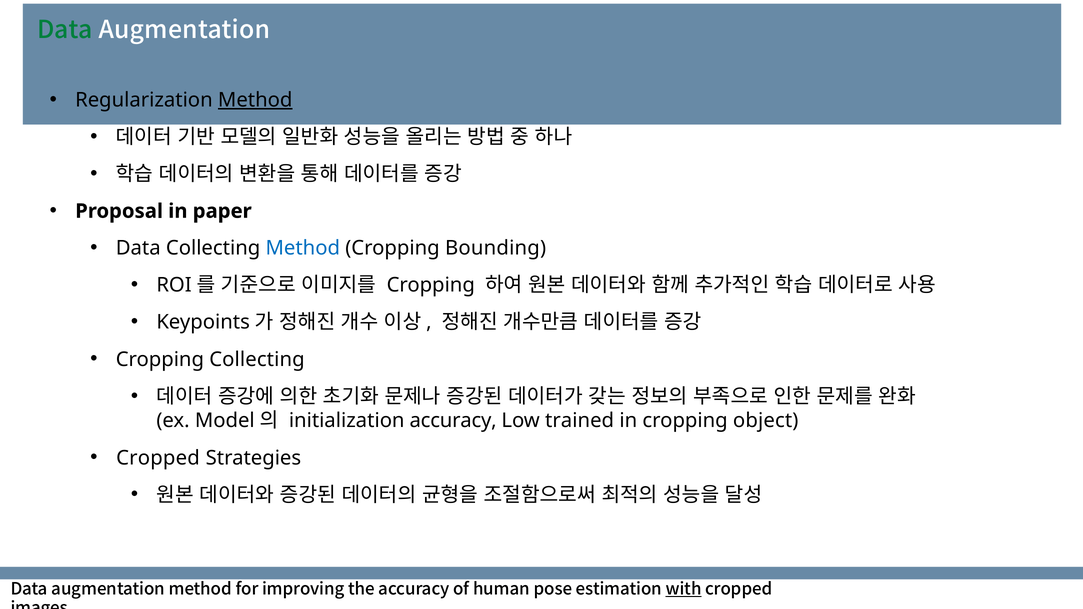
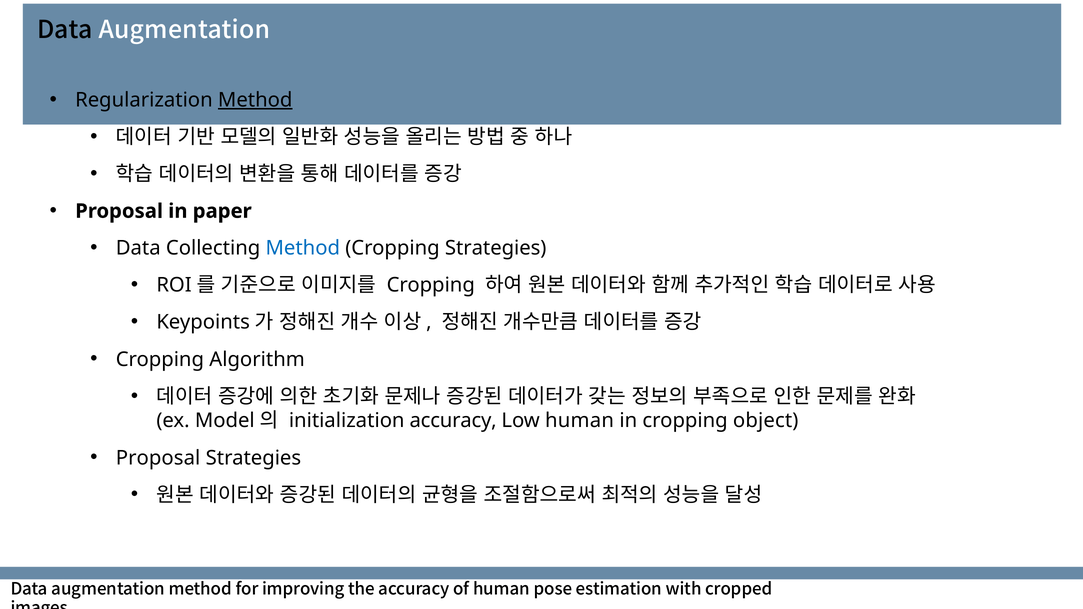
Data at (65, 30) colour: green -> black
Cropping Bounding: Bounding -> Strategies
Cropping Collecting: Collecting -> Algorithm
Low trained: trained -> human
Cropped at (158, 458): Cropped -> Proposal
with underline: present -> none
